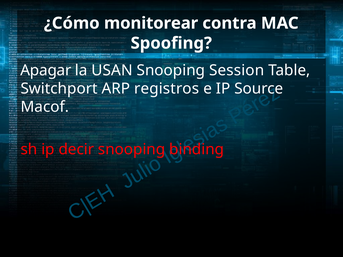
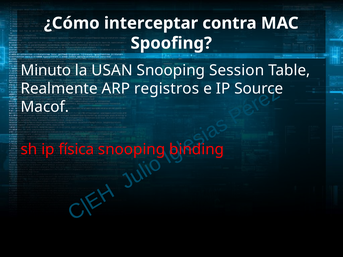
monitorear: monitorear -> interceptar
Apagar: Apagar -> Minuto
Switchport: Switchport -> Realmente
decir: decir -> física
